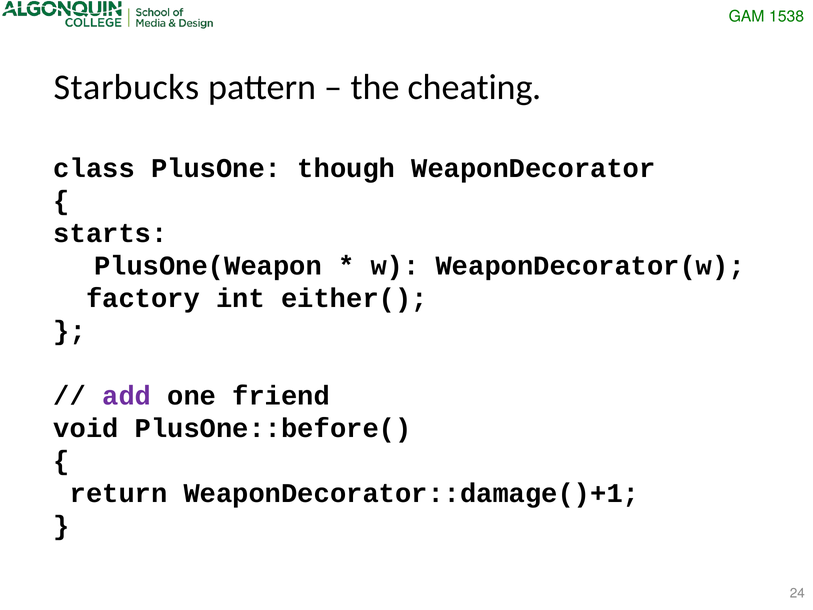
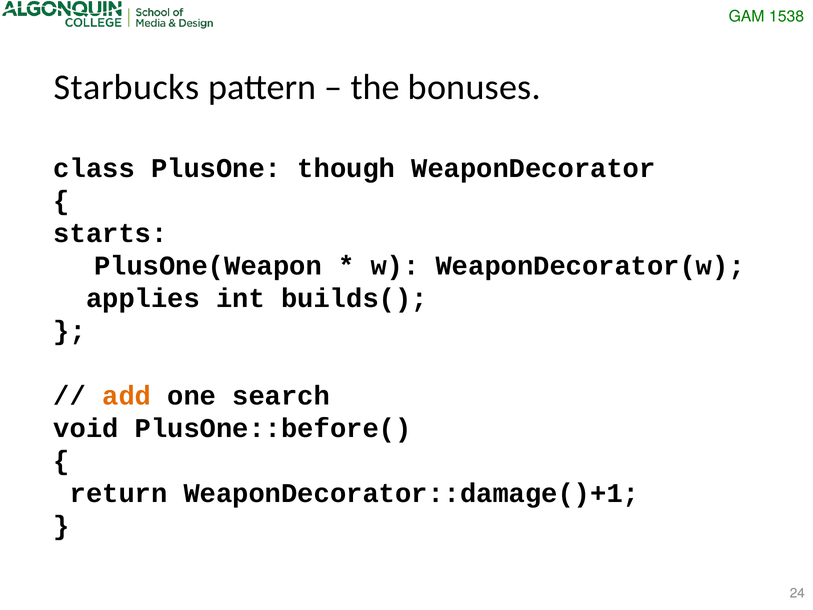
cheating: cheating -> bonuses
factory: factory -> applies
either(: either( -> builds(
add colour: purple -> orange
friend: friend -> search
